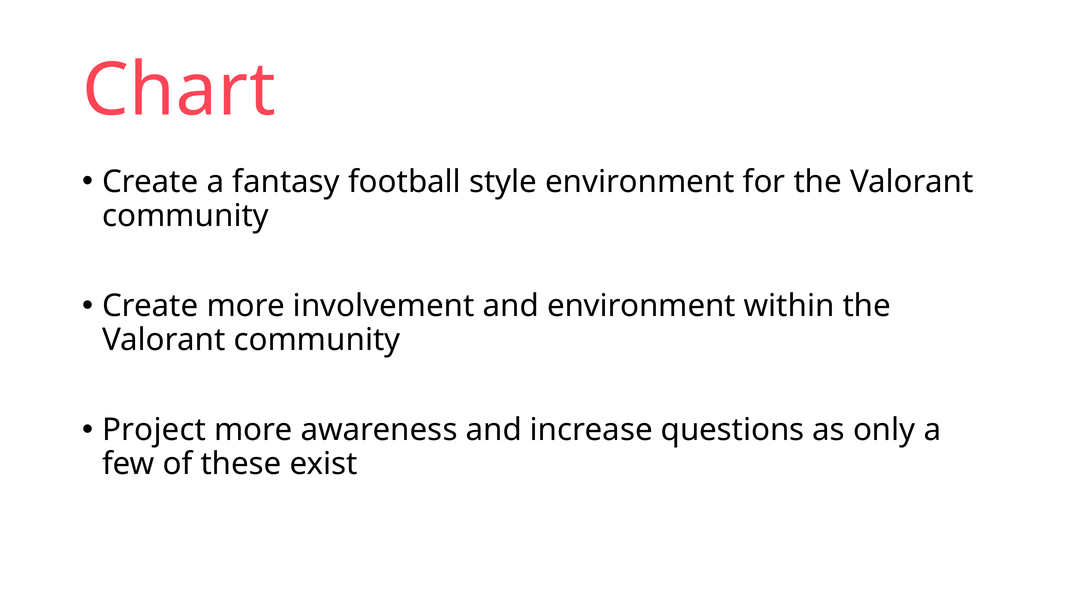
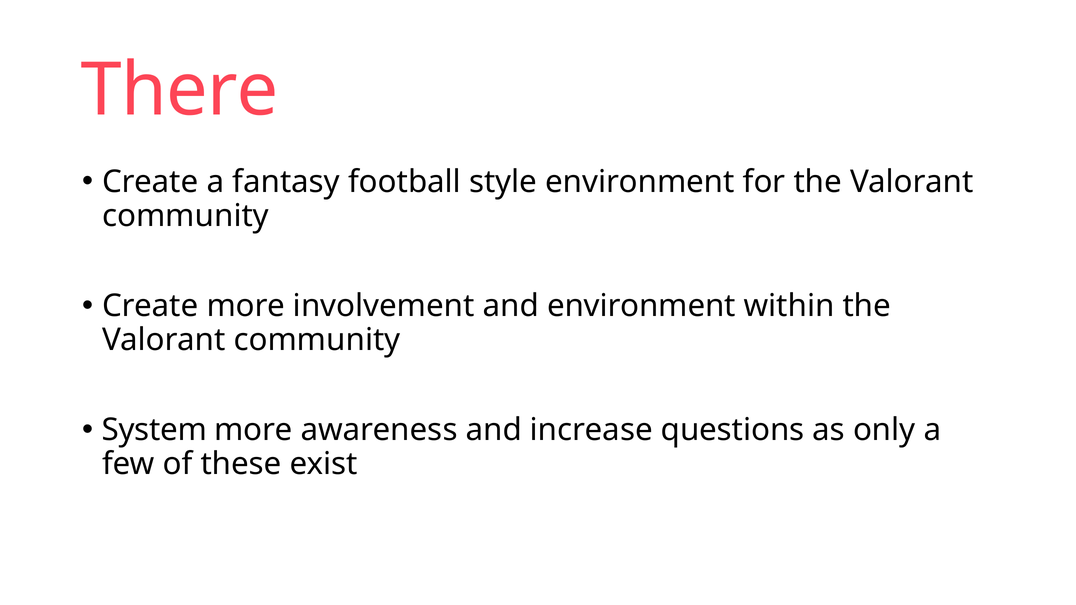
Chart: Chart -> There
Project: Project -> System
